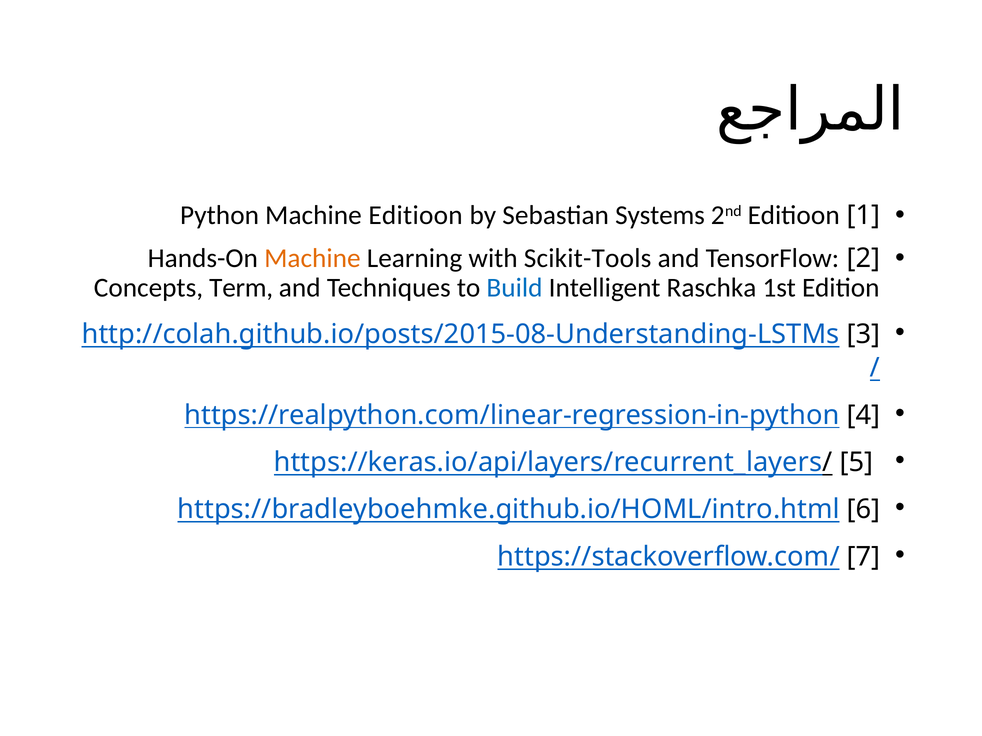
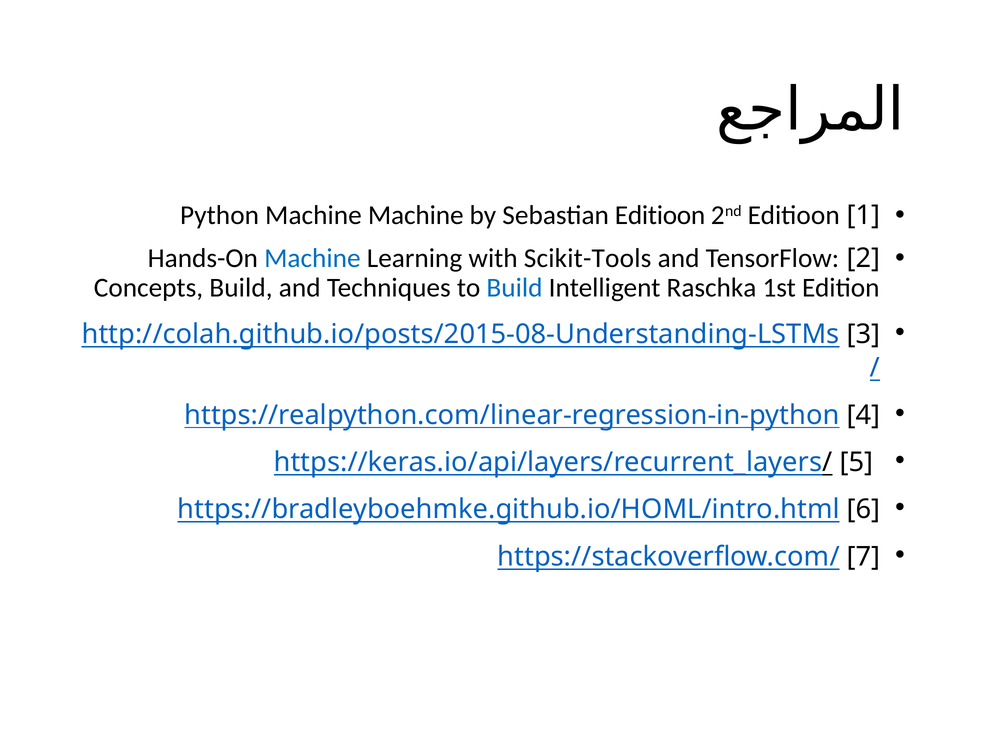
Machine Editioon: Editioon -> Machine
Sebastian Systems: Systems -> Editioon
Machine at (312, 259) colour: orange -> blue
Concepts Term: Term -> Build
